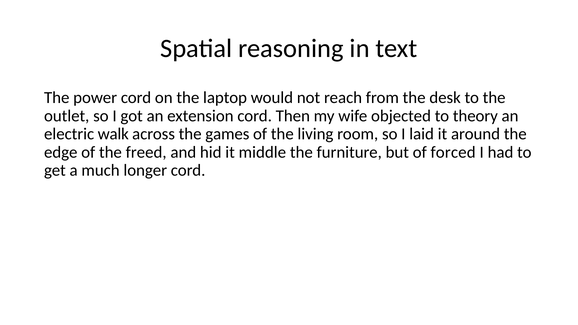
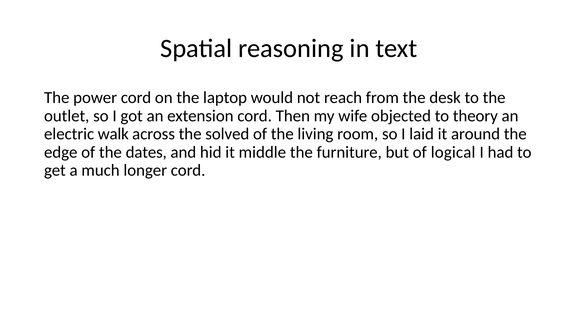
games: games -> solved
freed: freed -> dates
forced: forced -> logical
